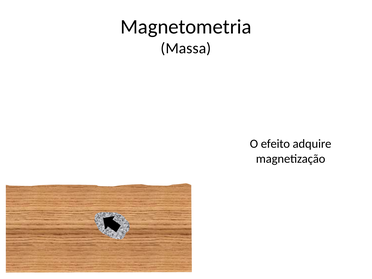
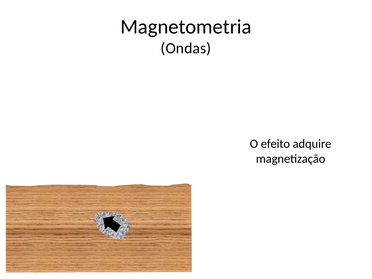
Massa: Massa -> Ondas
